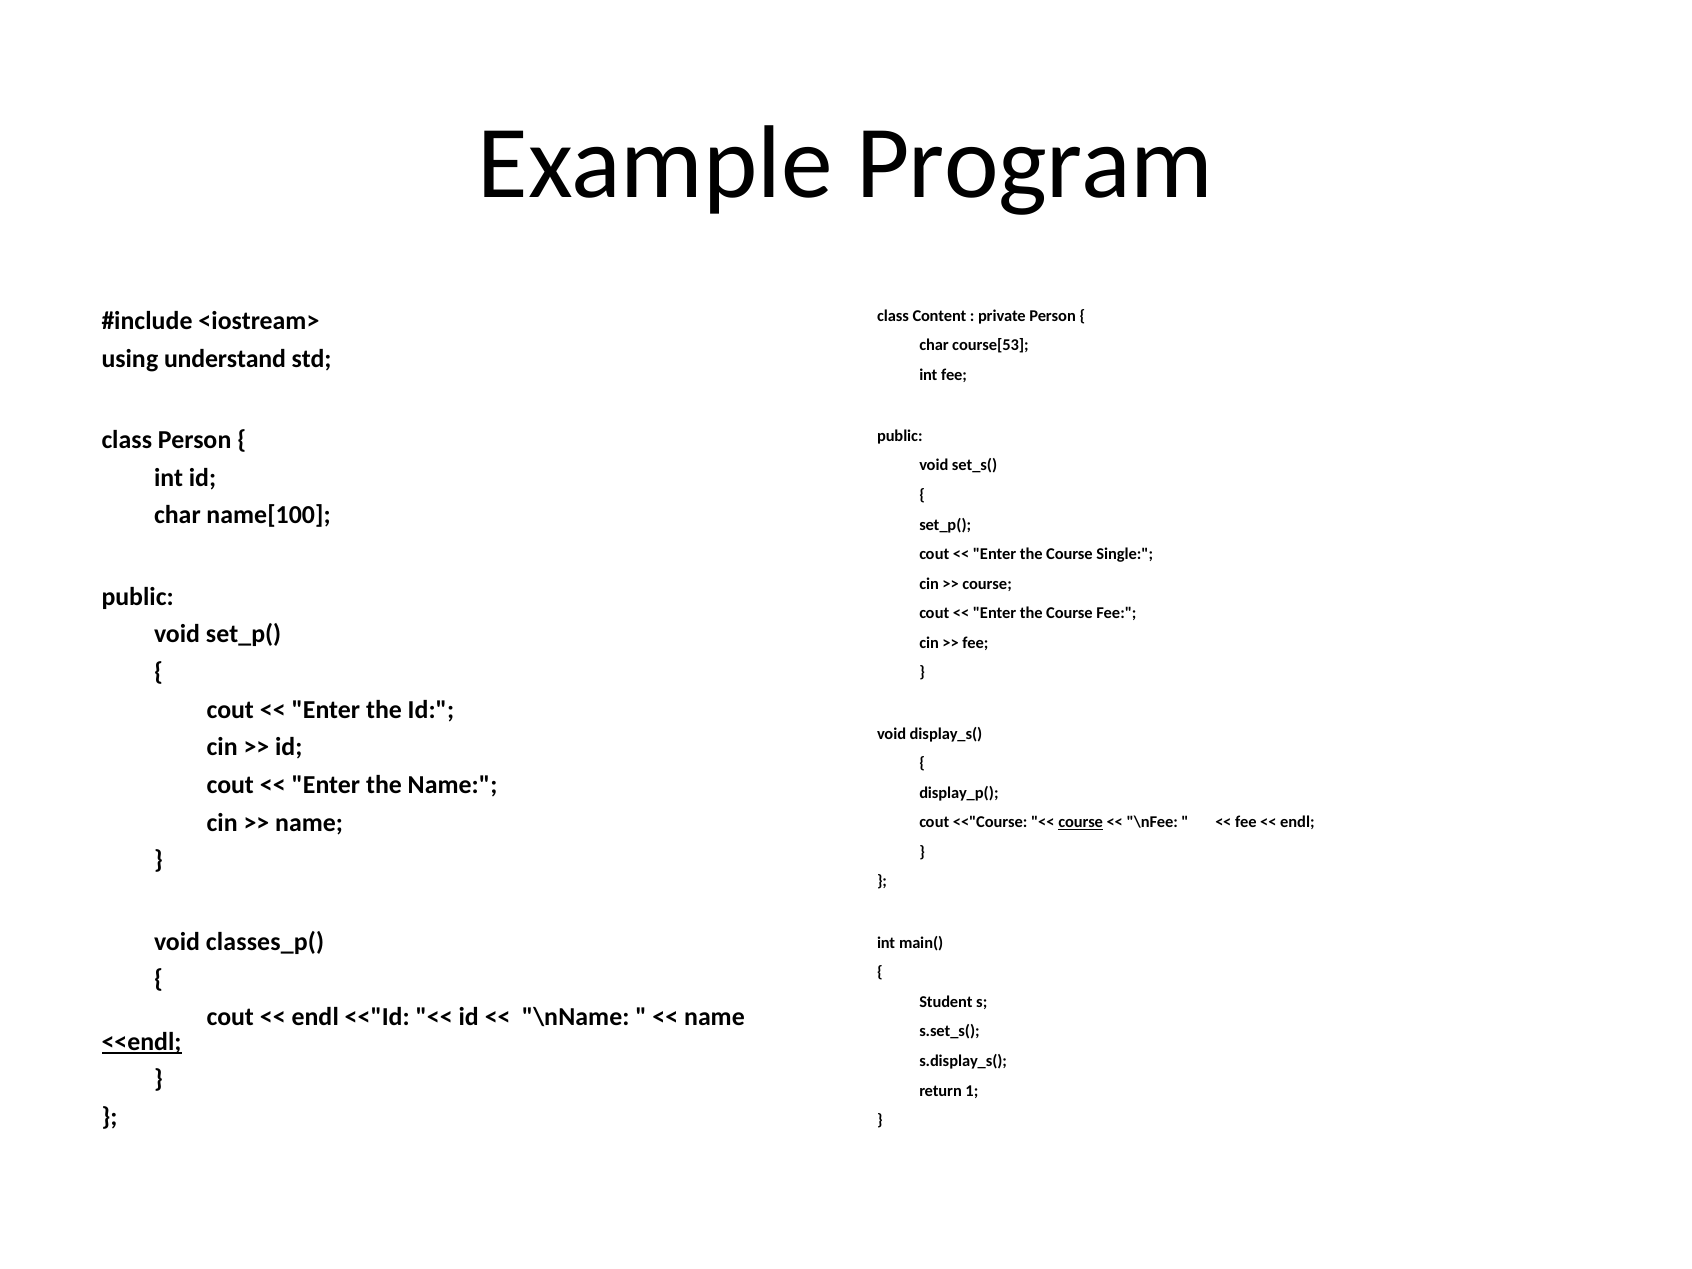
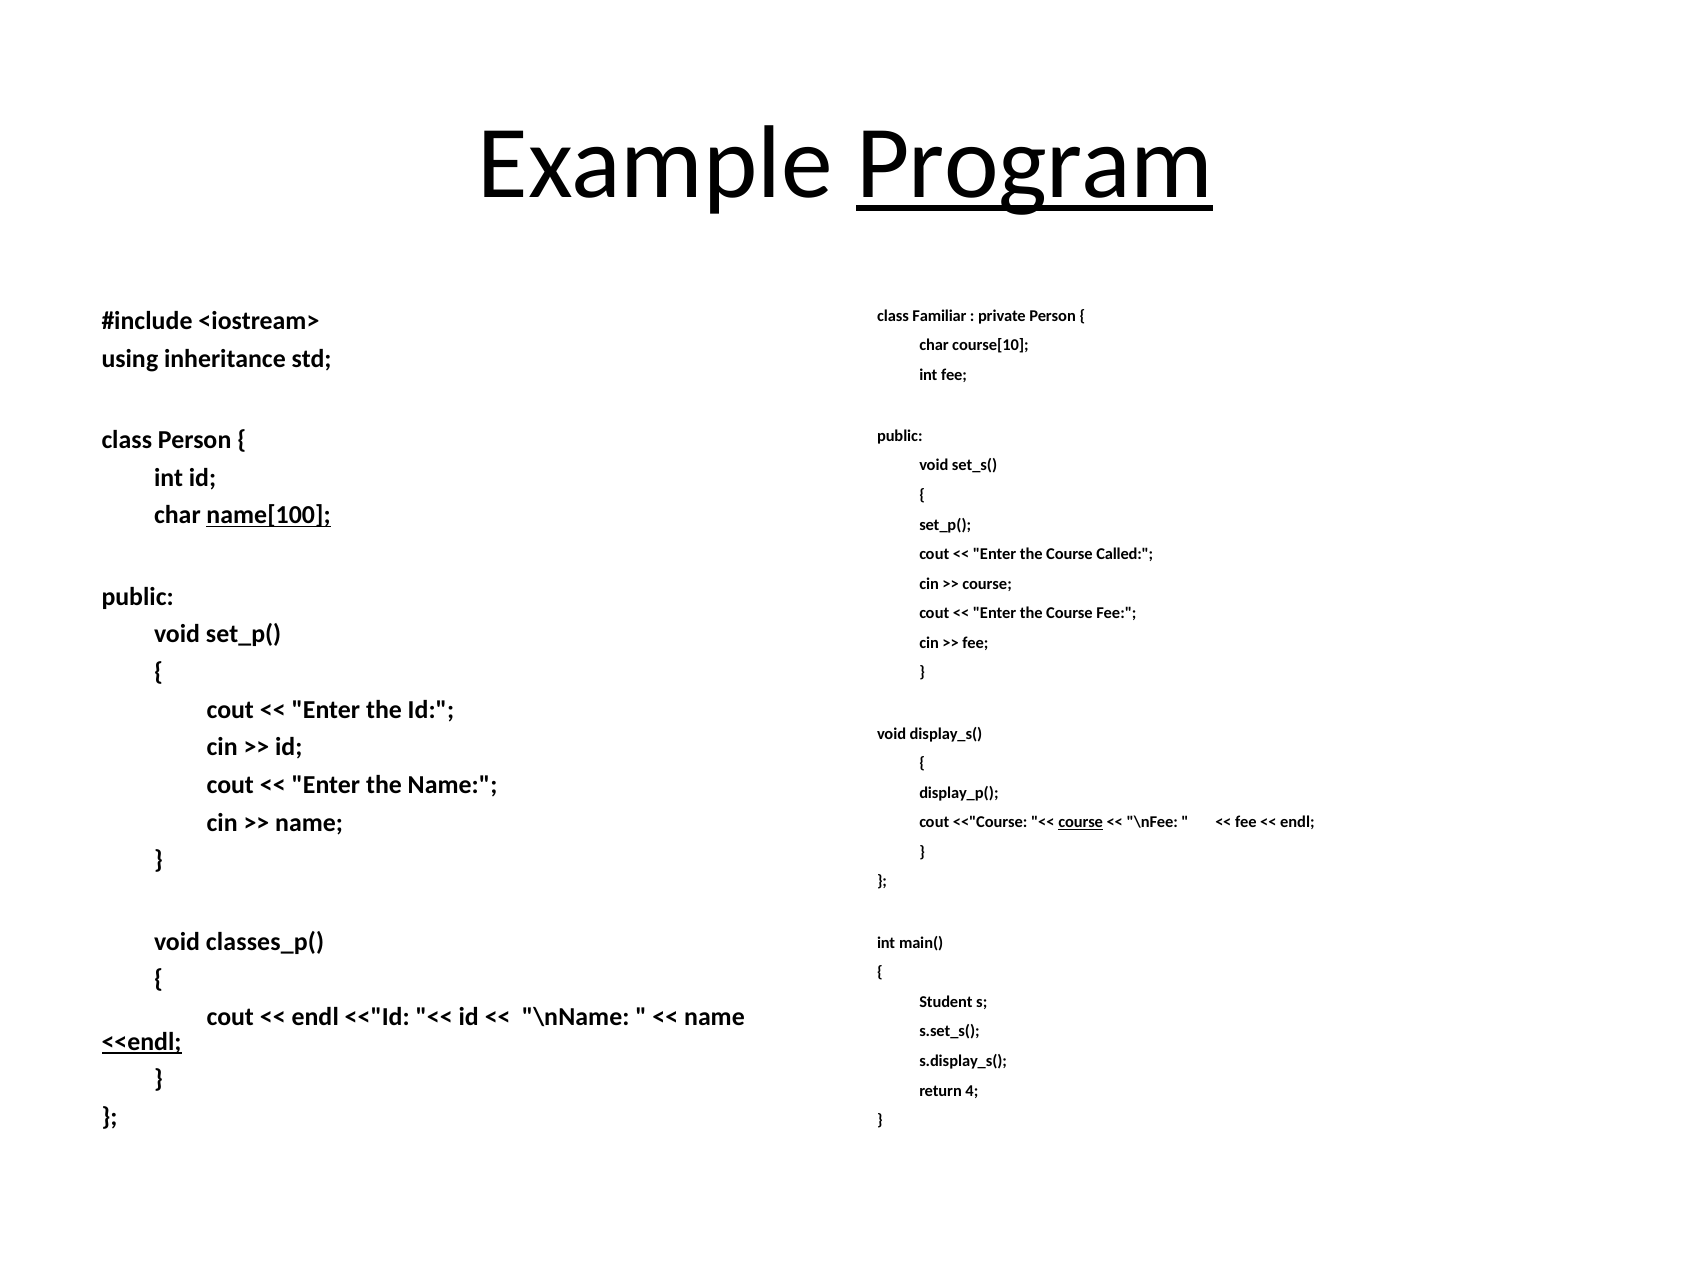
Program underline: none -> present
Content: Content -> Familiar
course[53: course[53 -> course[10
understand: understand -> inheritance
name[100 underline: none -> present
Single: Single -> Called
1: 1 -> 4
